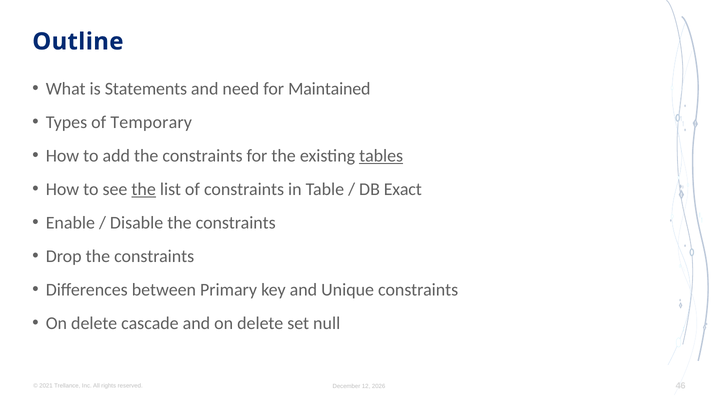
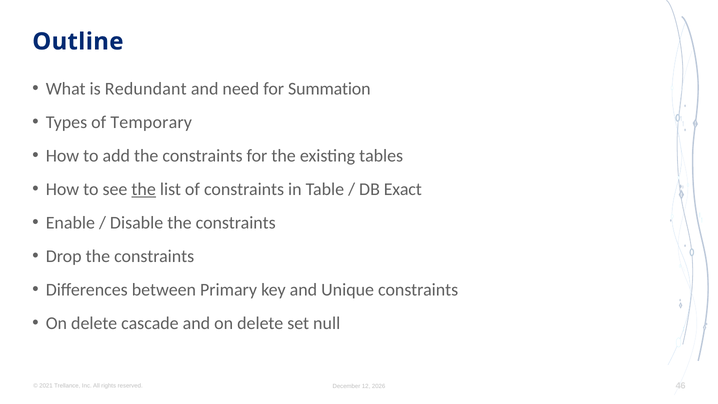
Statements: Statements -> Redundant
Maintained: Maintained -> Summation
tables underline: present -> none
